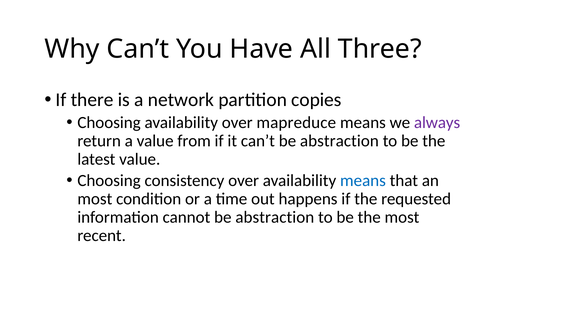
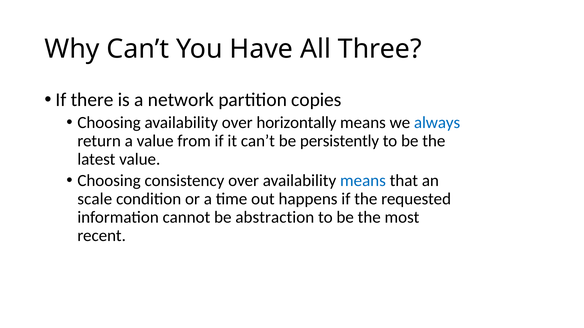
mapreduce: mapreduce -> horizontally
always colour: purple -> blue
can’t be abstraction: abstraction -> persistently
most at (95, 199): most -> scale
